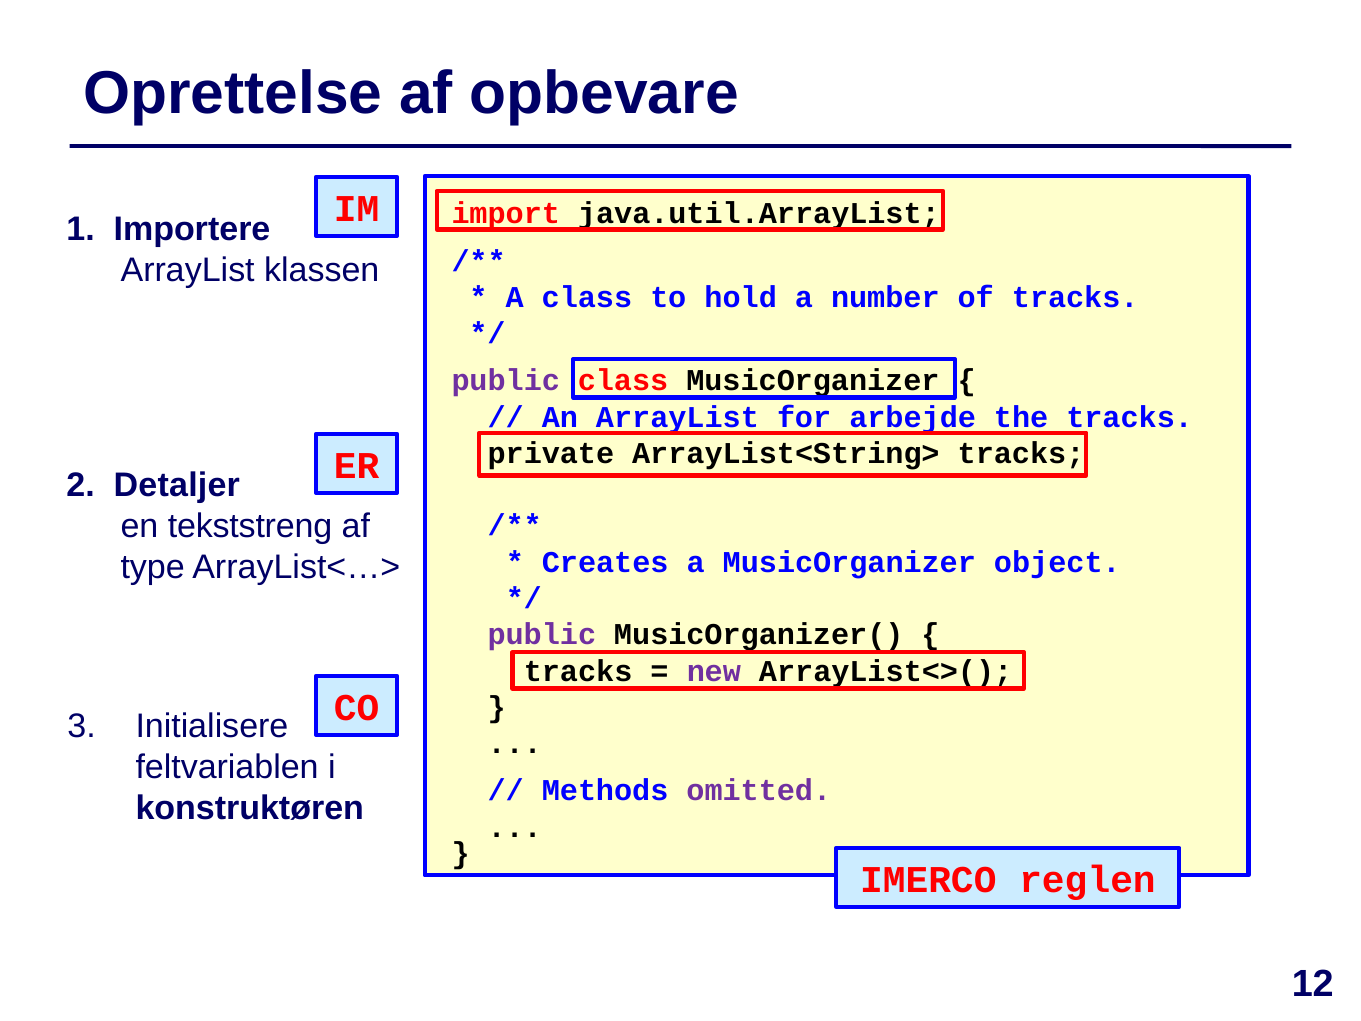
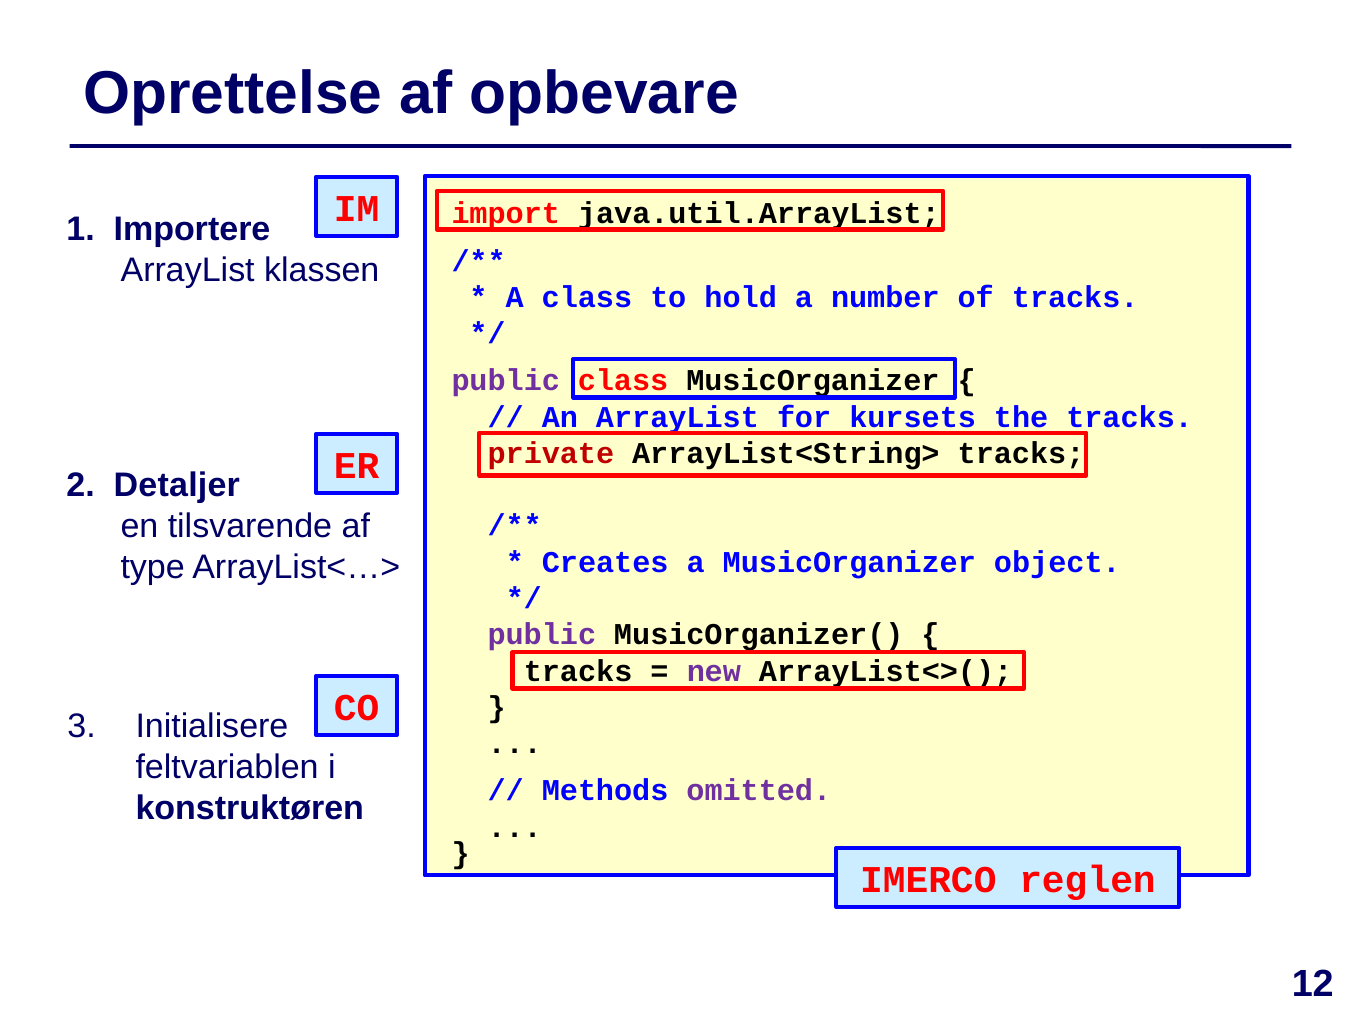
arbejde: arbejde -> kursets
private colour: black -> red
tekststreng: tekststreng -> tilsvarende
